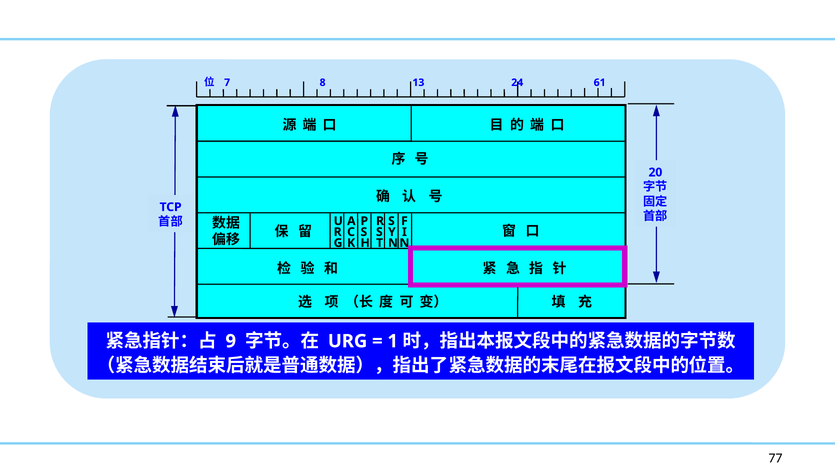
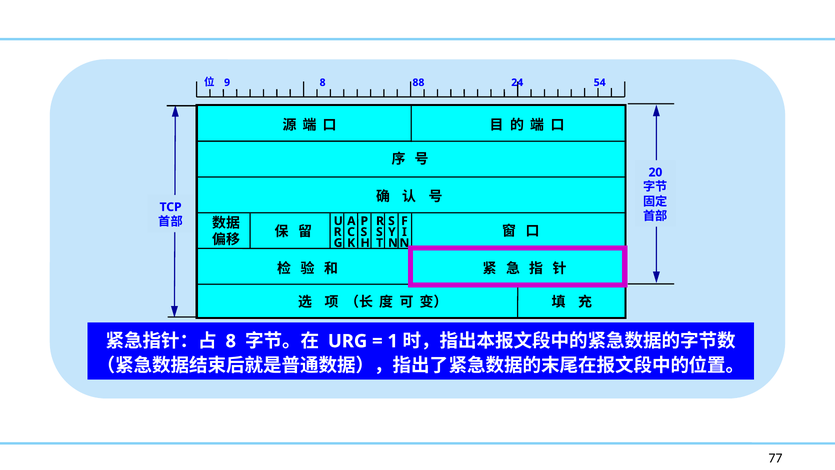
7: 7 -> 9
13: 13 -> 88
61: 61 -> 54
9 at (231, 341): 9 -> 8
